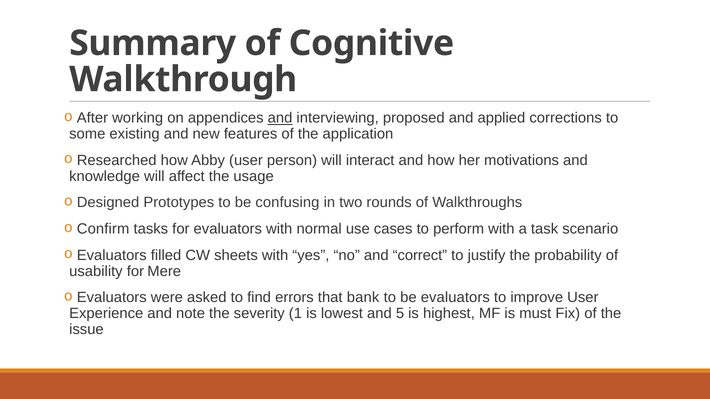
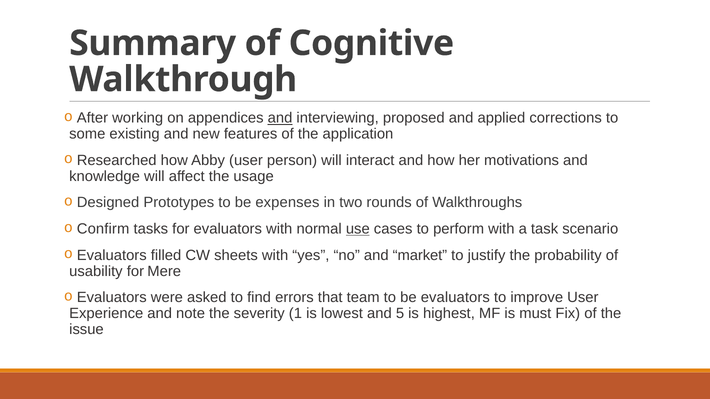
confusing: confusing -> expenses
use underline: none -> present
correct: correct -> market
bank: bank -> team
